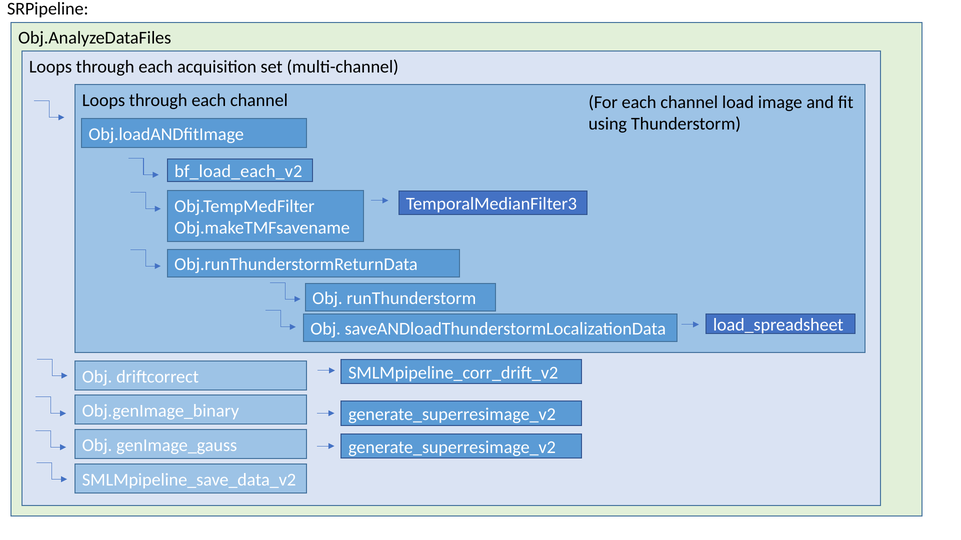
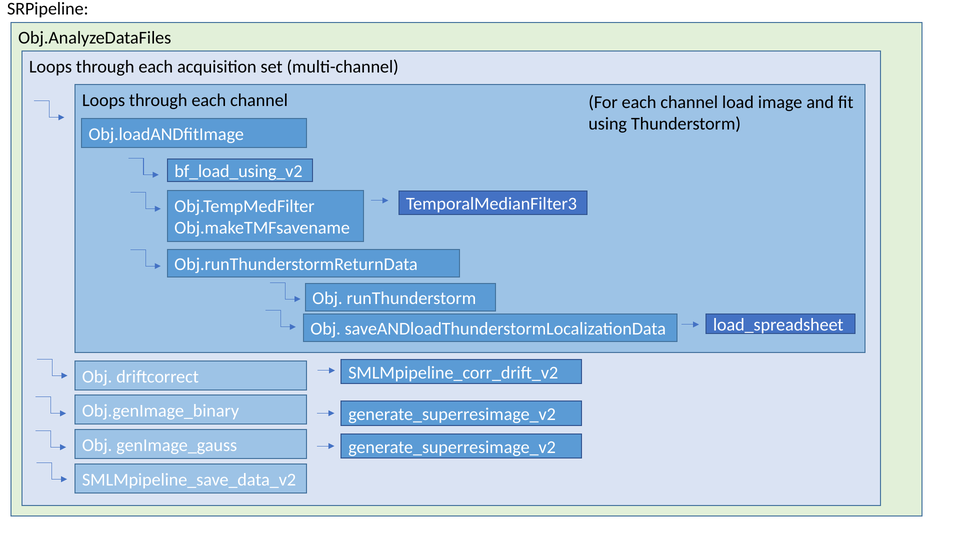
bf_load_each_v2: bf_load_each_v2 -> bf_load_using_v2
